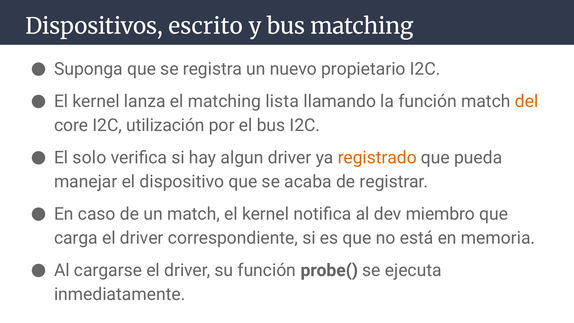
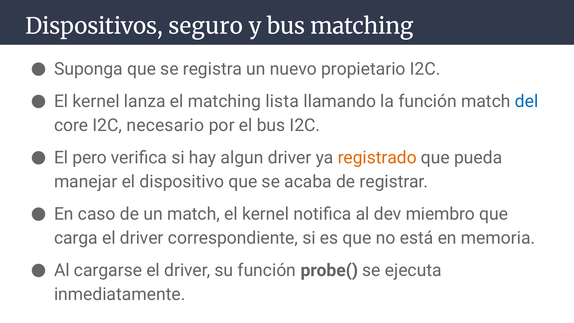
escrito: escrito -> seguro
del colour: orange -> blue
utilización: utilización -> necesario
solo: solo -> pero
